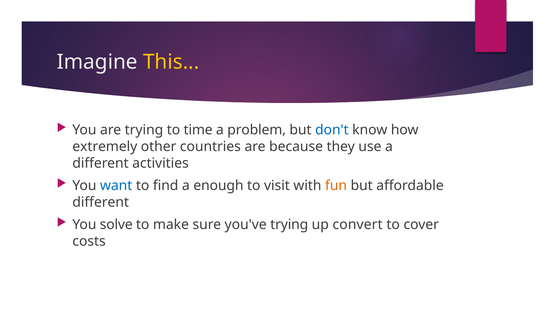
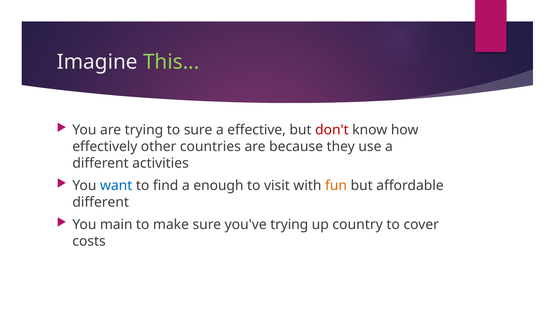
This colour: yellow -> light green
to time: time -> sure
problem: problem -> effective
don't colour: blue -> red
extremely: extremely -> effectively
solve: solve -> main
convert: convert -> country
